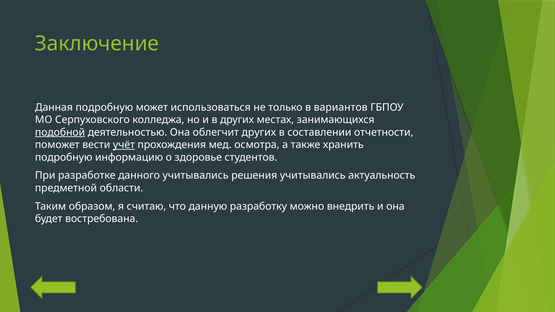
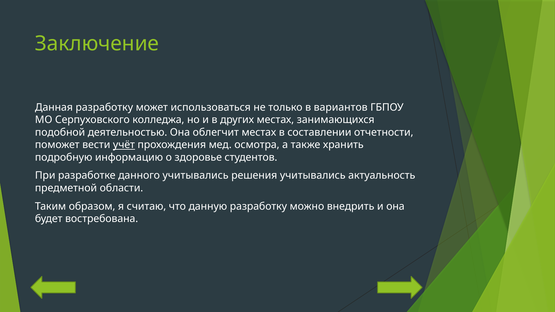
Данная подробную: подробную -> разработку
подобной underline: present -> none
облегчит других: других -> местах
